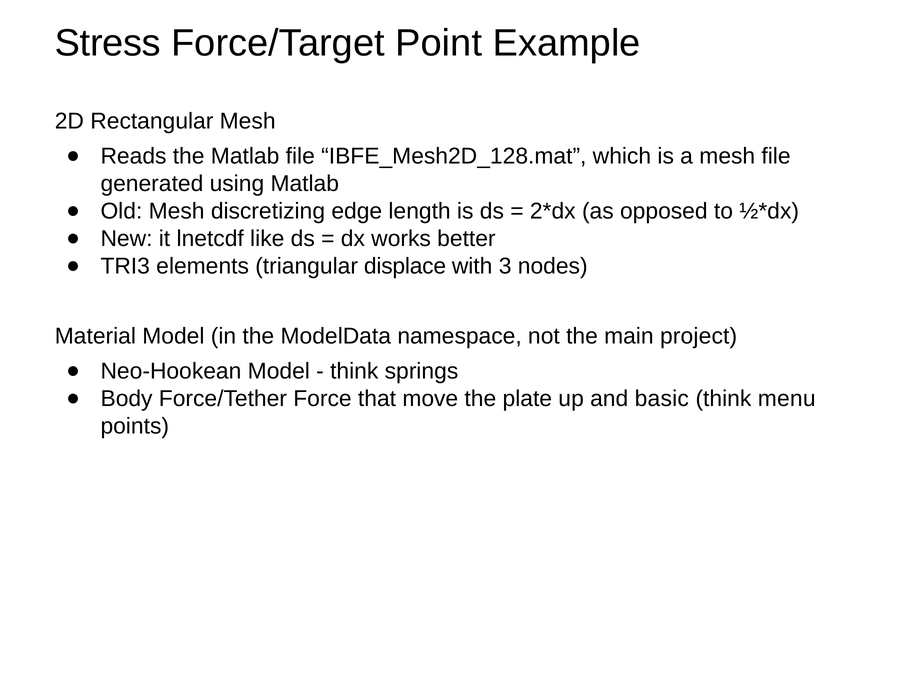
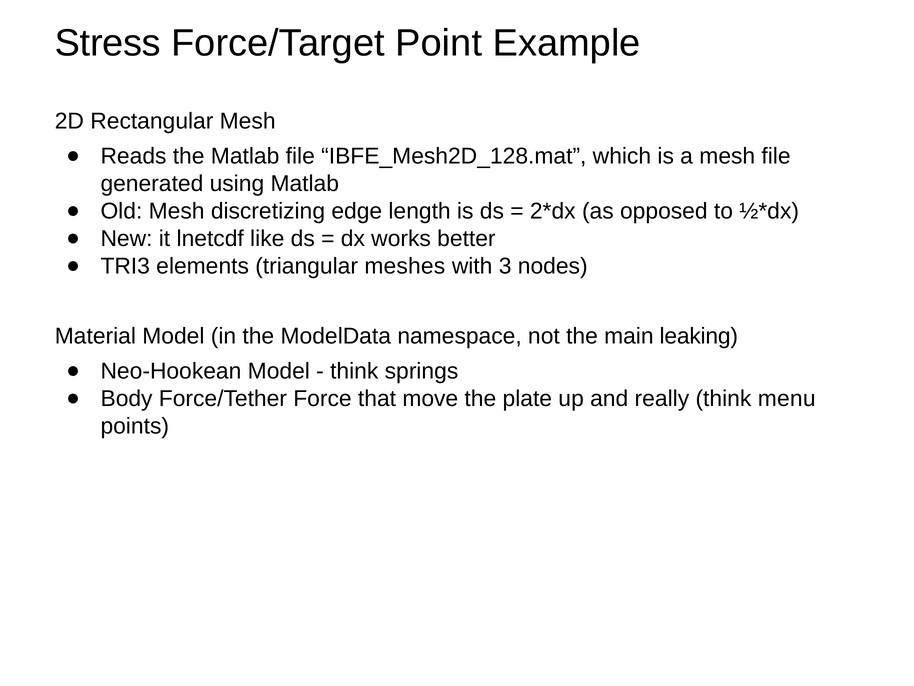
displace: displace -> meshes
project: project -> leaking
basic: basic -> really
